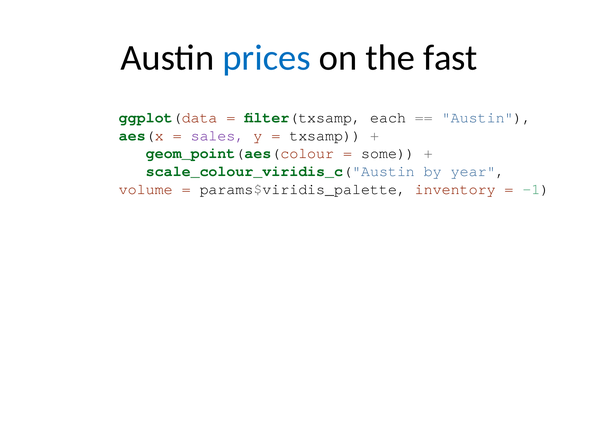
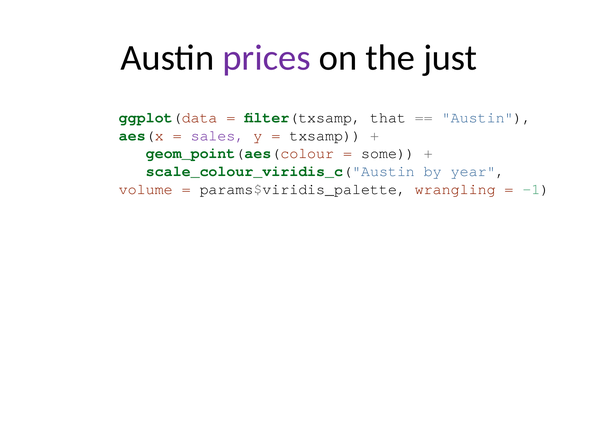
prices colour: blue -> purple
fast: fast -> just
each: each -> that
inventory: inventory -> wrangling
